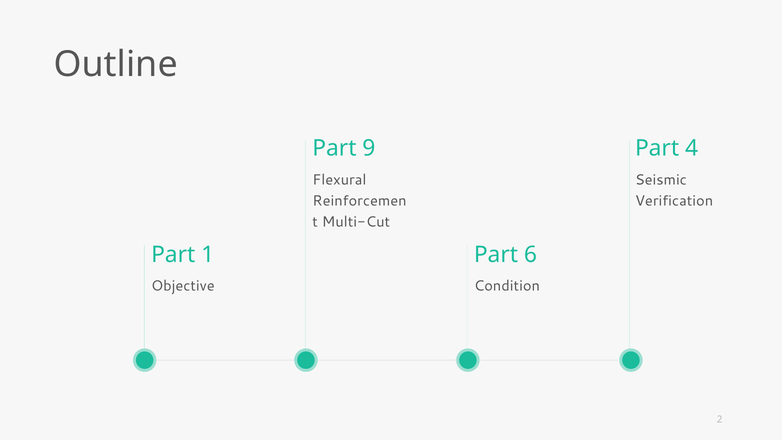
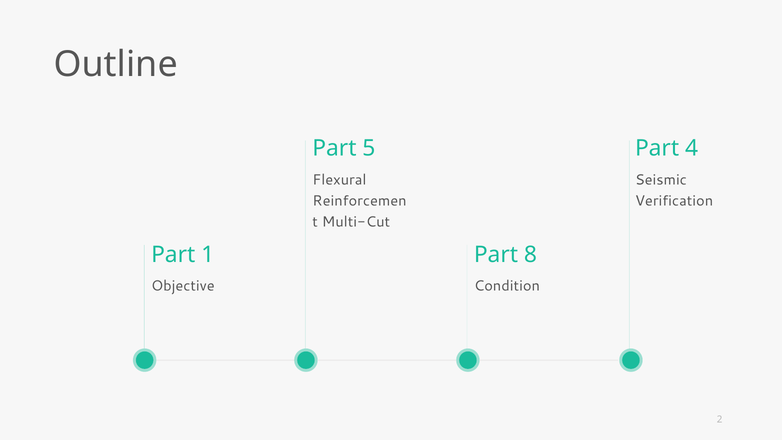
9: 9 -> 5
6: 6 -> 8
